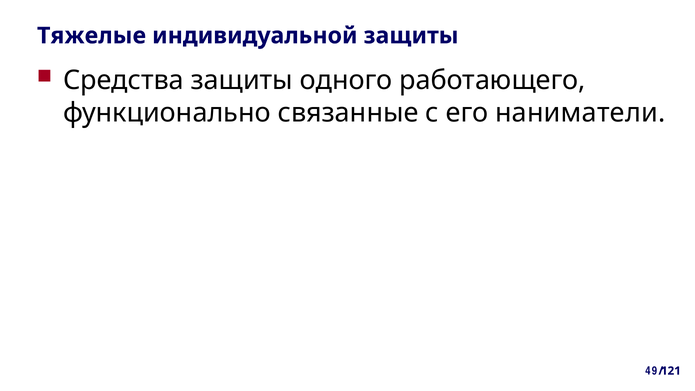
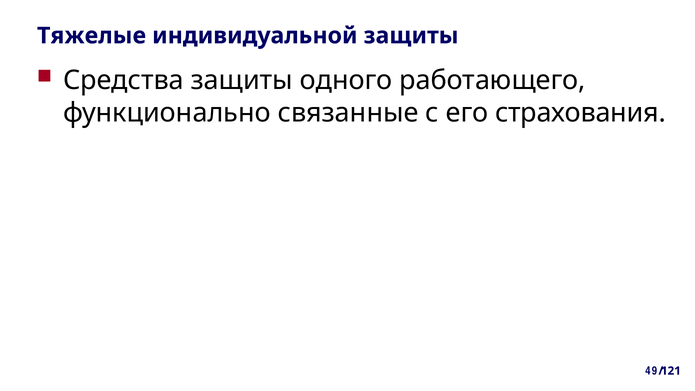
наниматели: наниматели -> страхования
